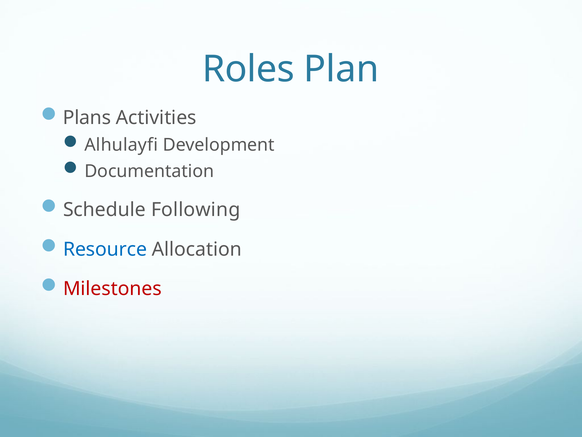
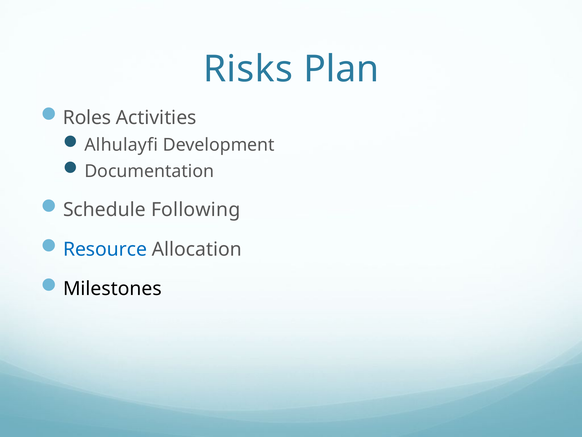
Roles: Roles -> Risks
Plans: Plans -> Roles
Milestones colour: red -> black
